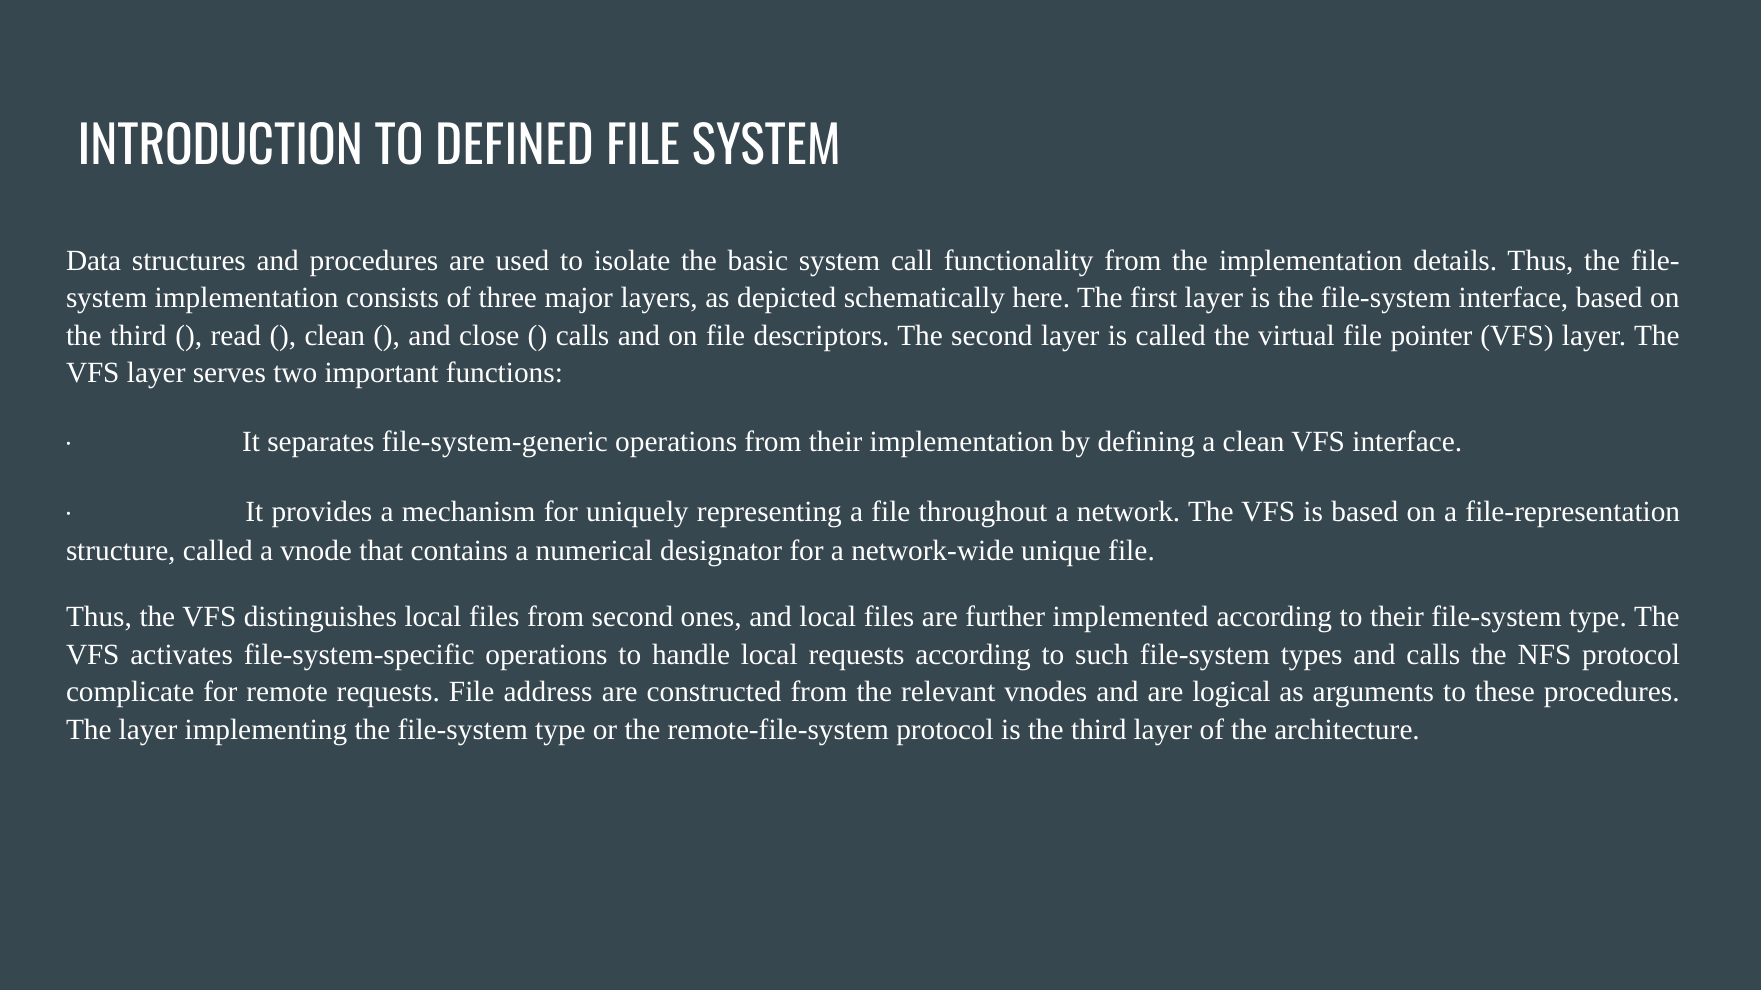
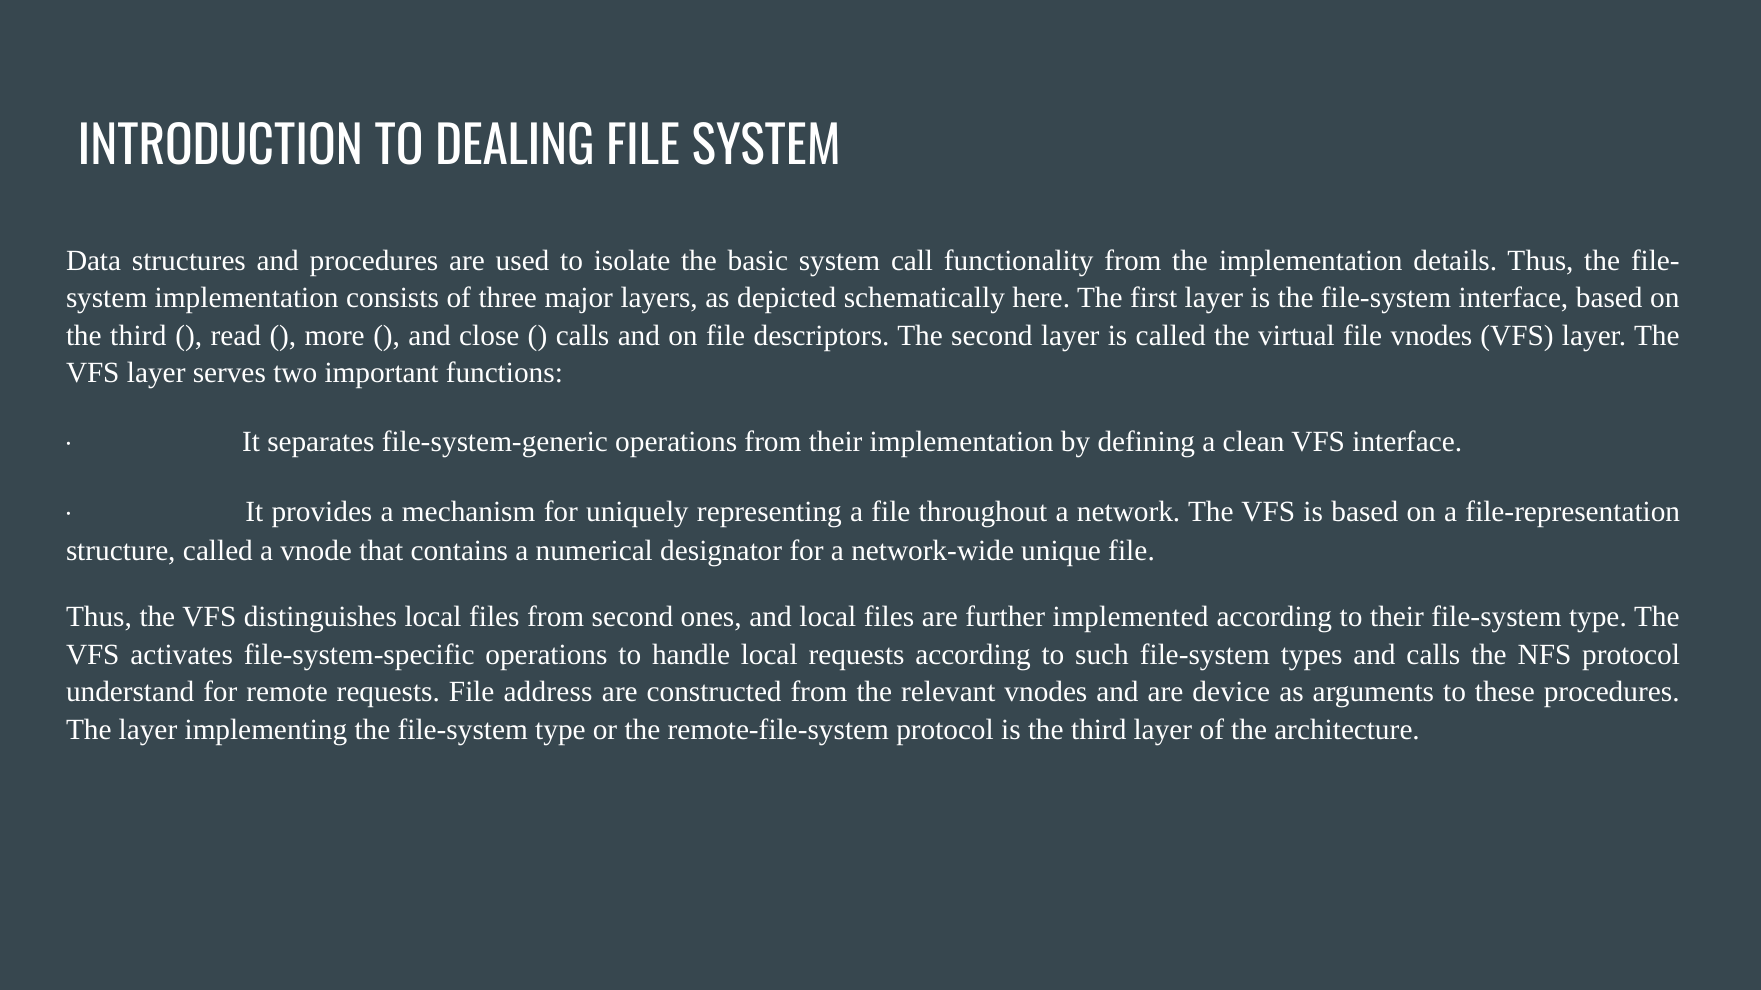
DEFINED: DEFINED -> DEALING
clean at (335, 336): clean -> more
file pointer: pointer -> vnodes
complicate: complicate -> understand
logical: logical -> device
